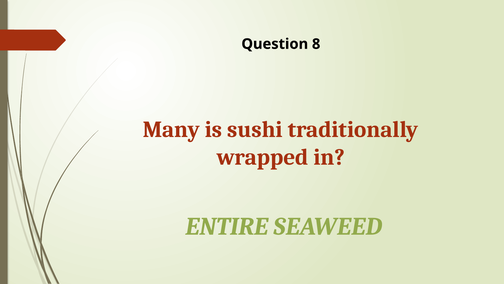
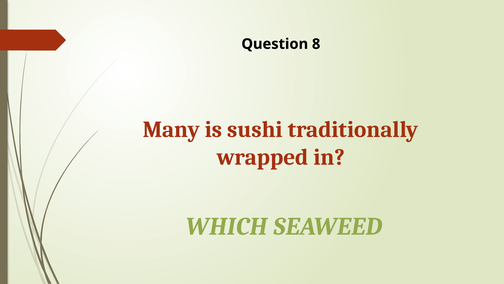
ENTIRE: ENTIRE -> WHICH
